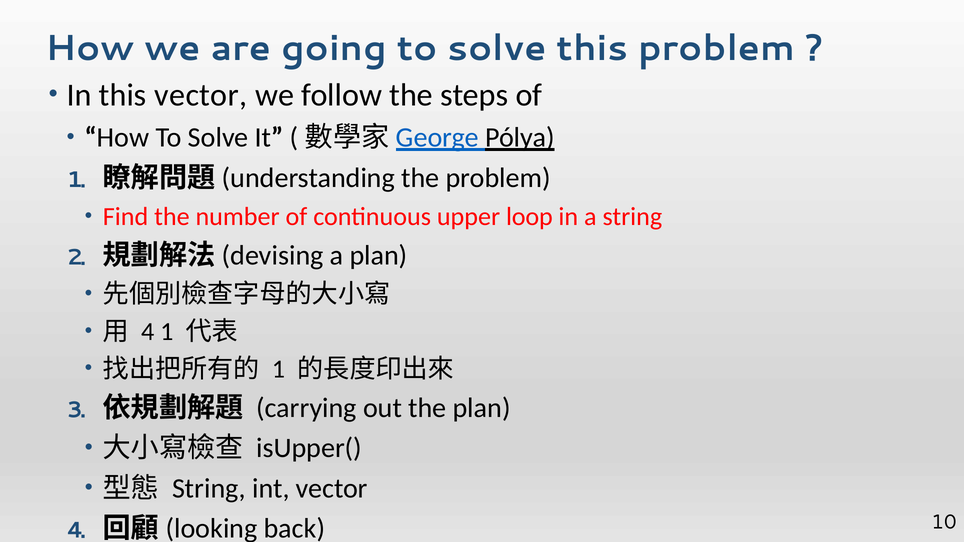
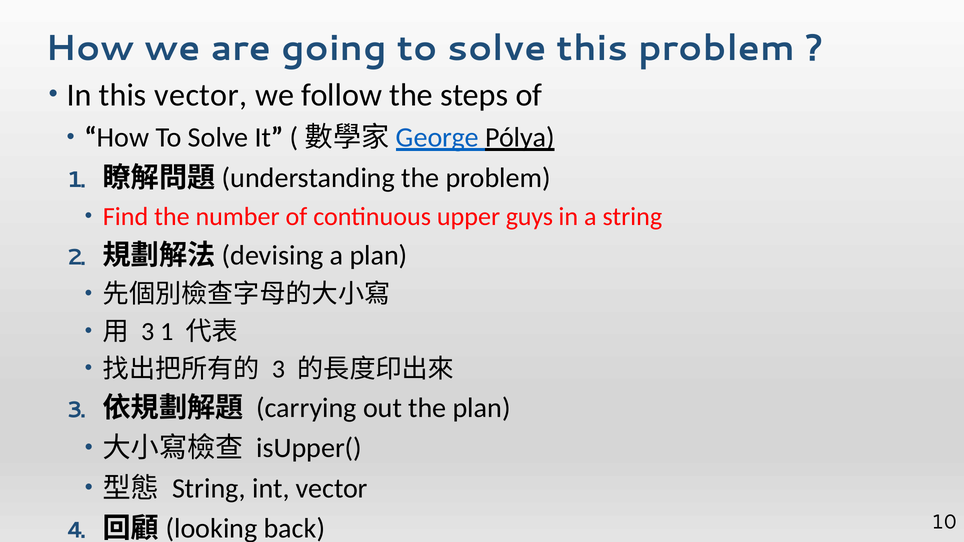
loop: loop -> guys
4 at (148, 332): 4 -> 3
1 at (278, 369): 1 -> 3
